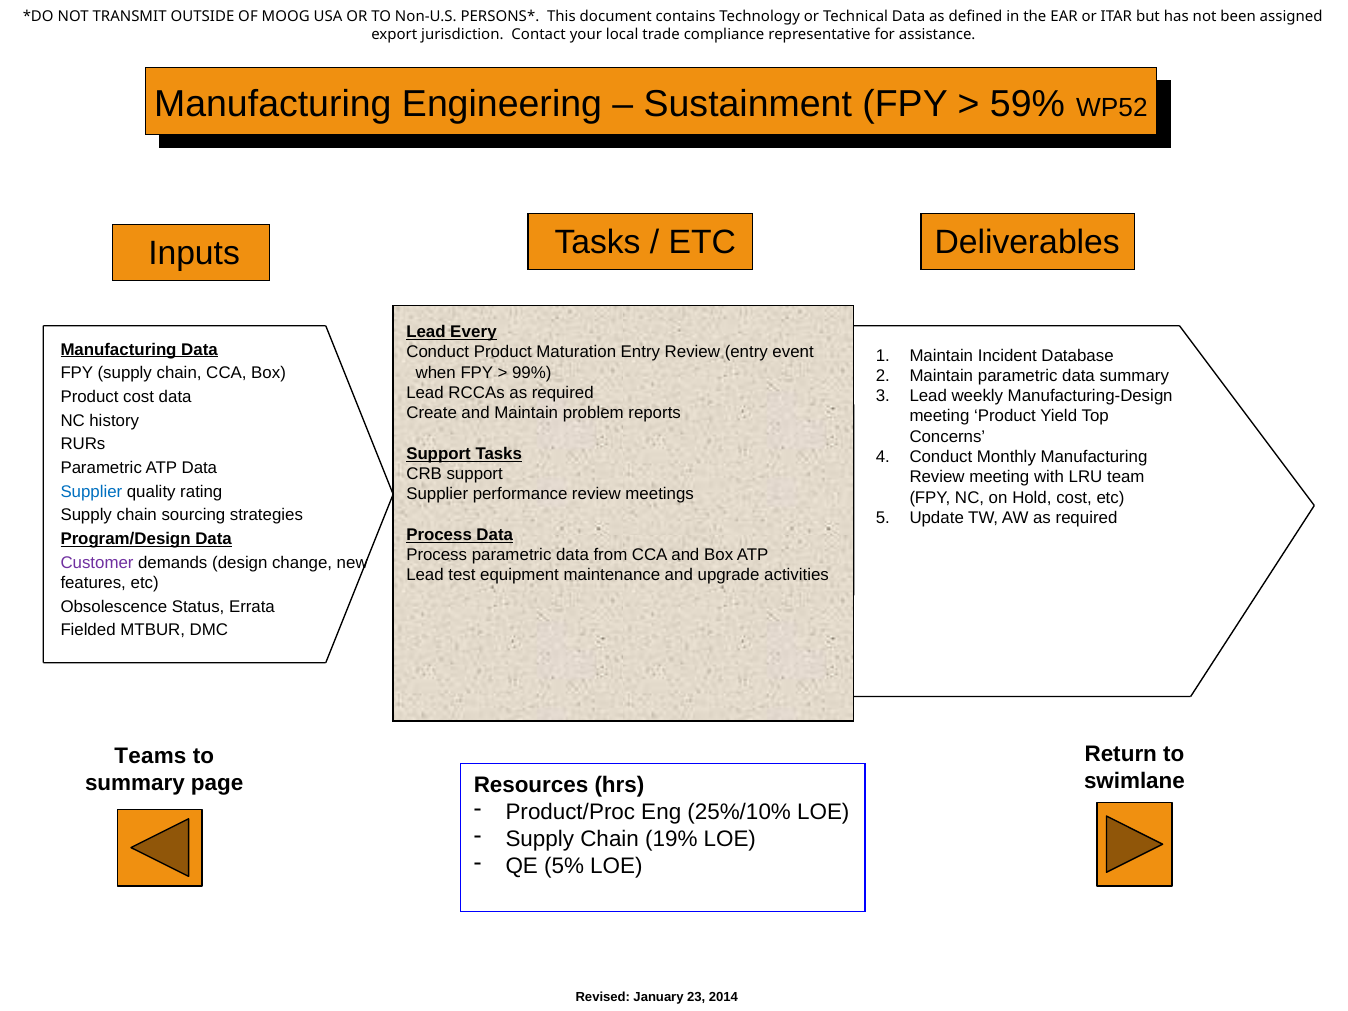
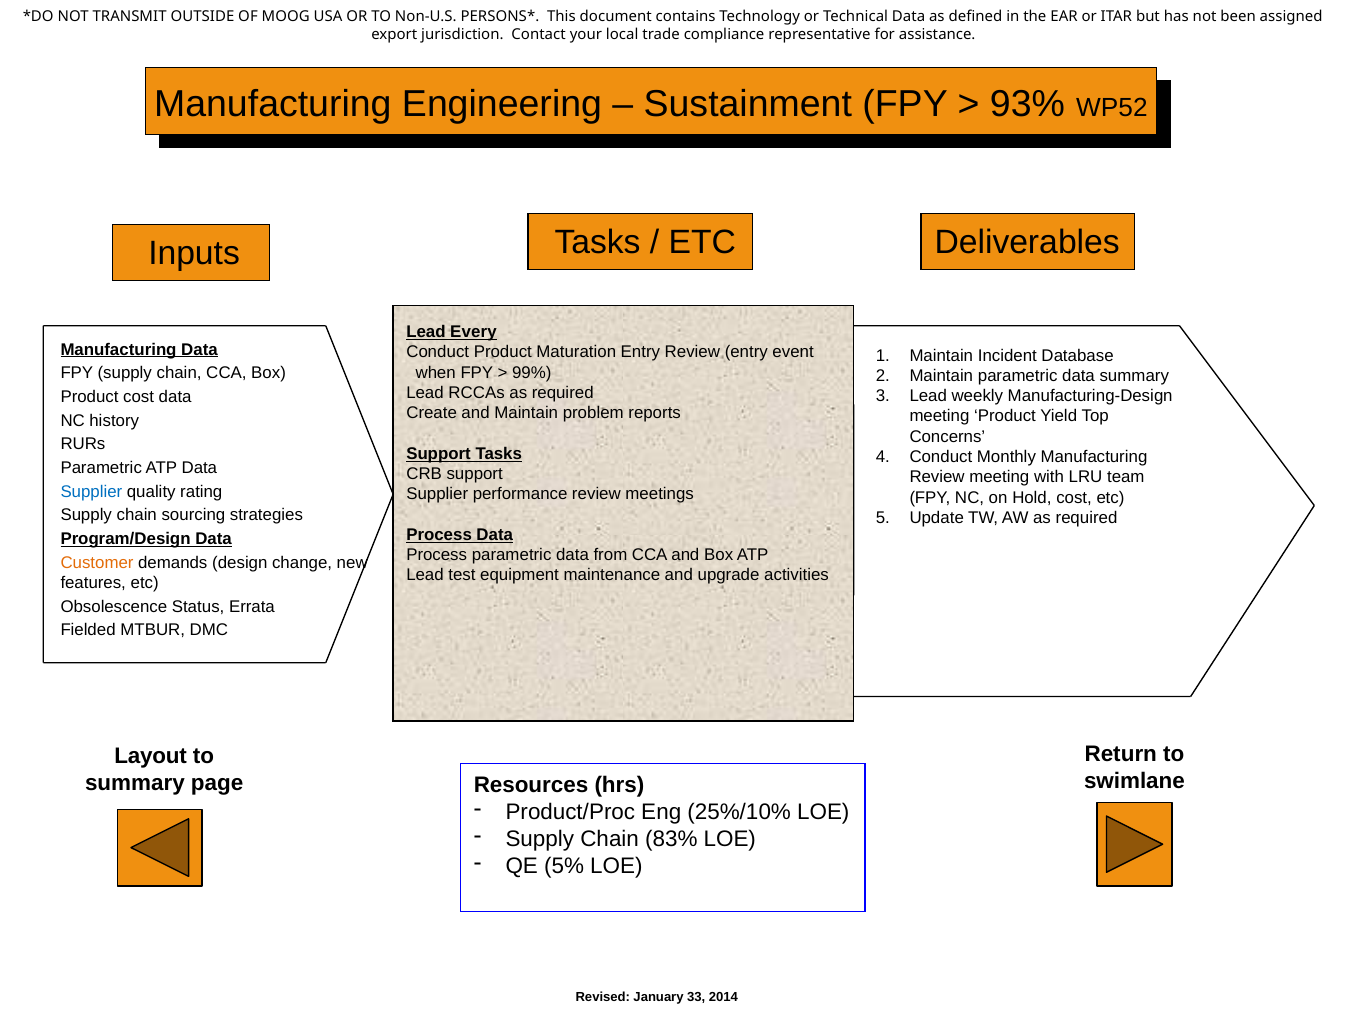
59%: 59% -> 93%
Customer colour: purple -> orange
Teams: Teams -> Layout
19%: 19% -> 83%
23: 23 -> 33
